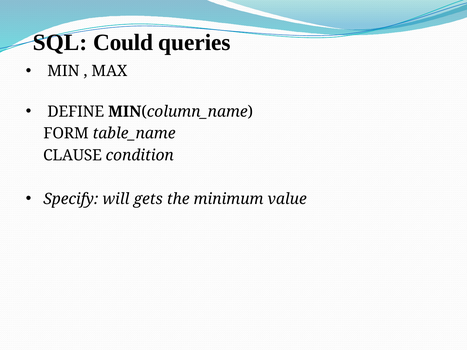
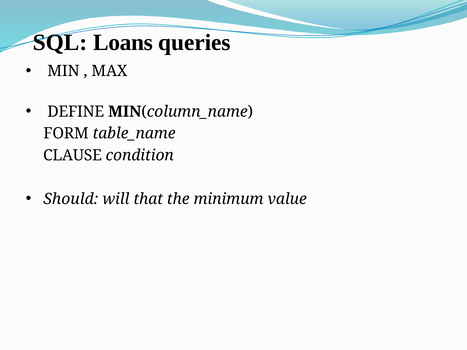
Could: Could -> Loans
Specify: Specify -> Should
gets: gets -> that
